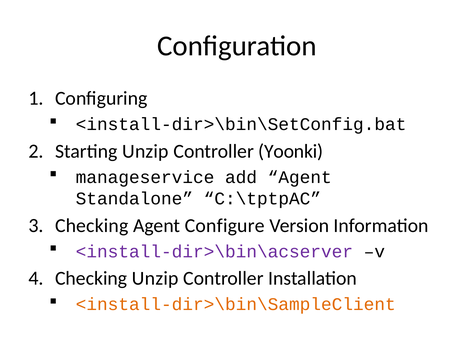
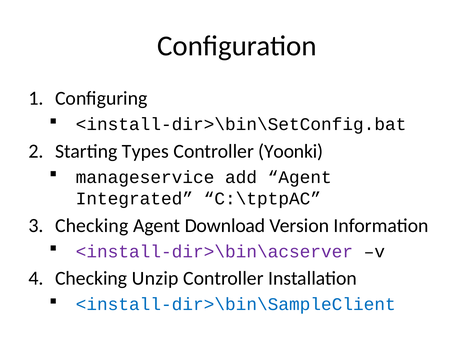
Starting Unzip: Unzip -> Types
Standalone: Standalone -> Integrated
Configure: Configure -> Download
<install-dir>\bin\SampleClient colour: orange -> blue
